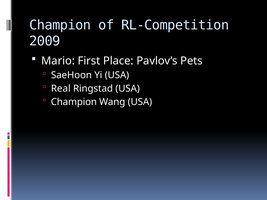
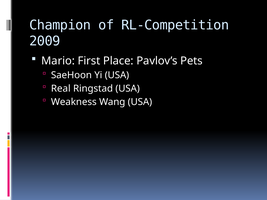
Champion at (74, 102): Champion -> Weakness
